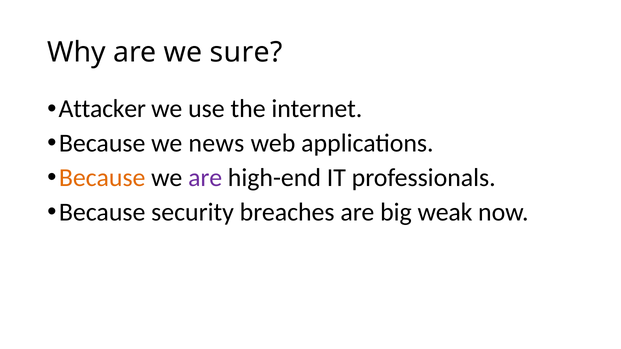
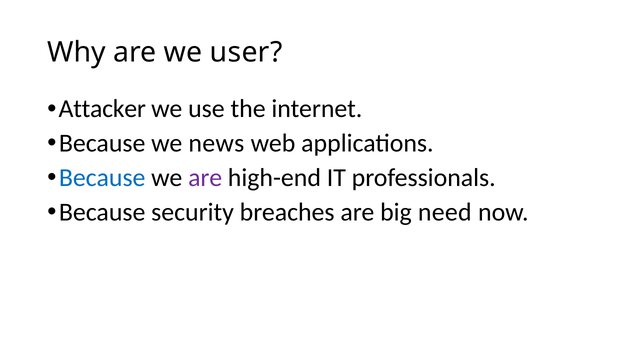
sure: sure -> user
Because at (102, 178) colour: orange -> blue
weak: weak -> need
